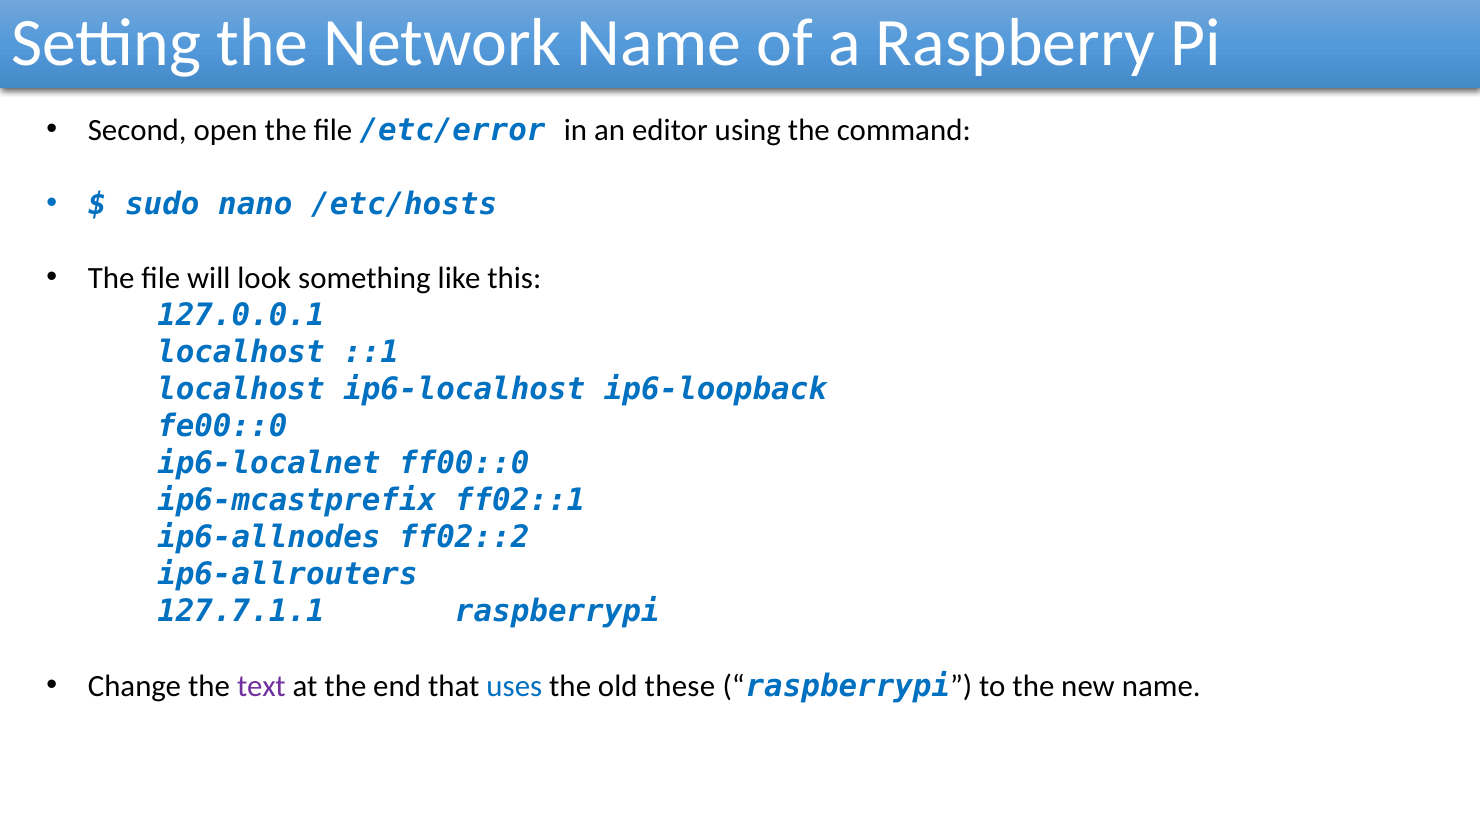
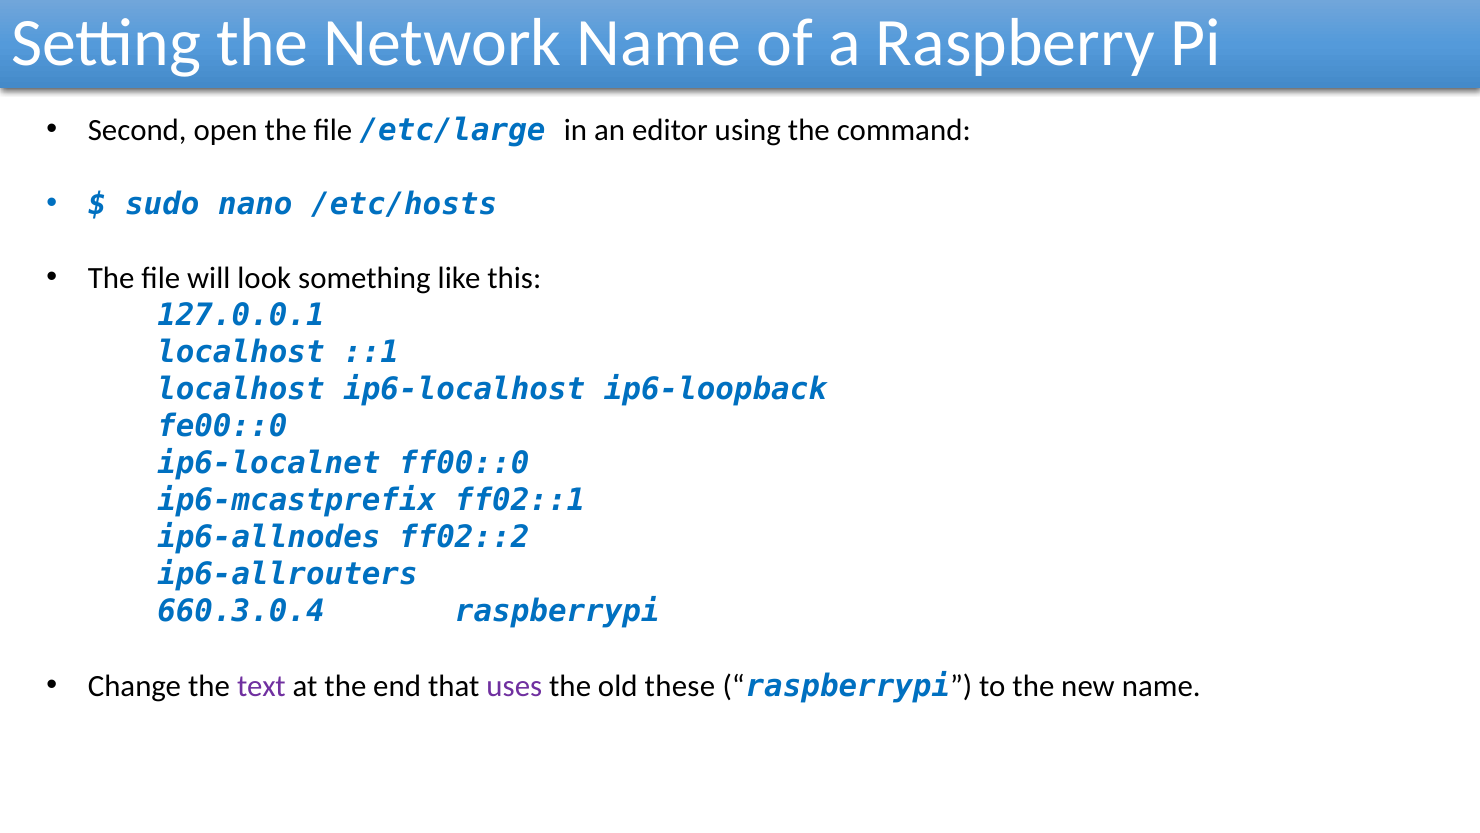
/etc/error: /etc/error -> /etc/large
127.7.1.1: 127.7.1.1 -> 660.3.0.4
uses colour: blue -> purple
